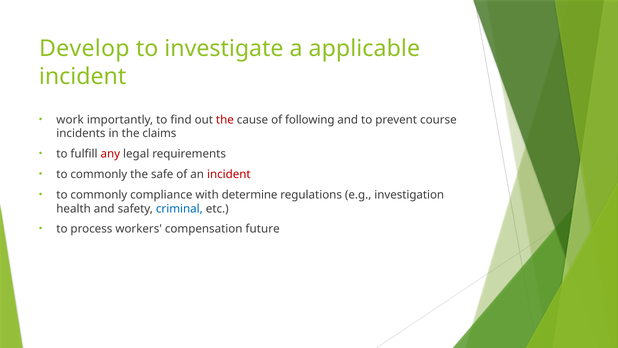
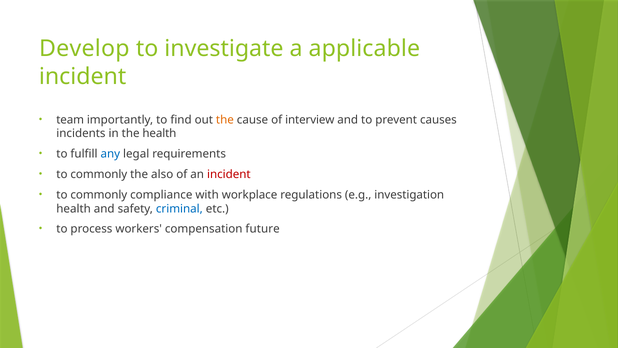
work: work -> team
the at (225, 120) colour: red -> orange
following: following -> interview
course: course -> causes
the claims: claims -> health
any colour: red -> blue
safe: safe -> also
determine: determine -> workplace
